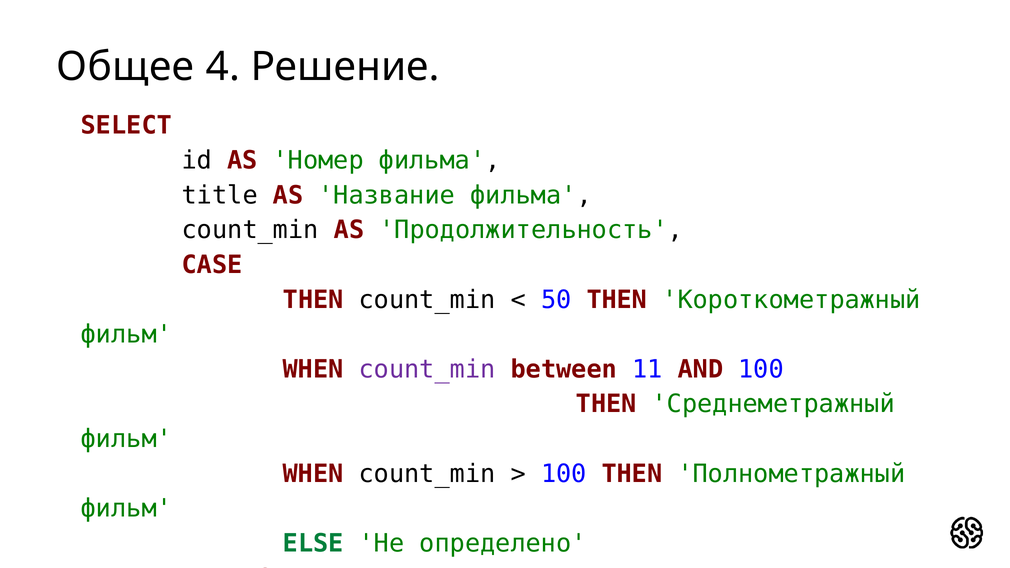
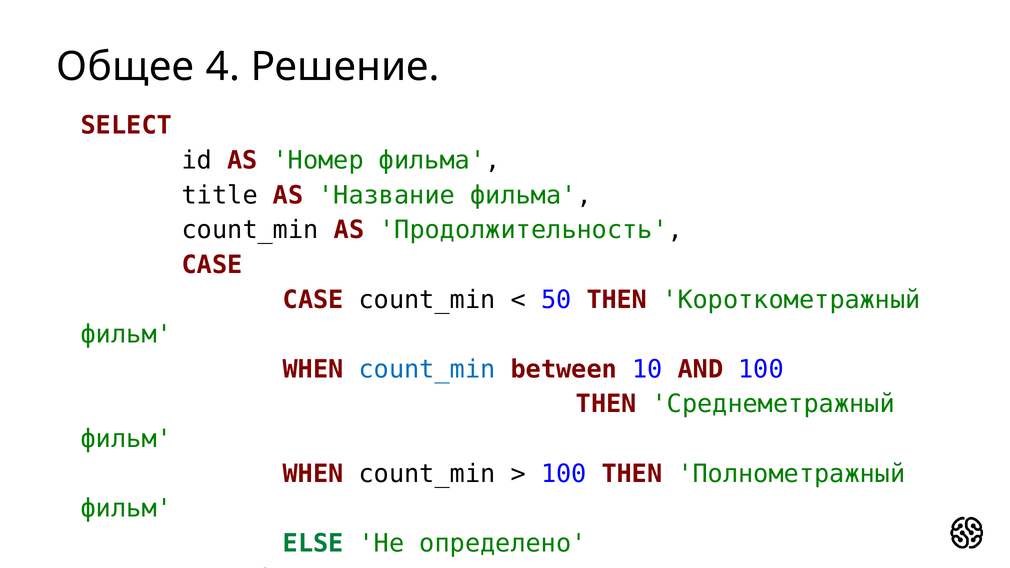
THEN at (313, 300): THEN -> CASE
count_min at (427, 369) colour: purple -> blue
11: 11 -> 10
